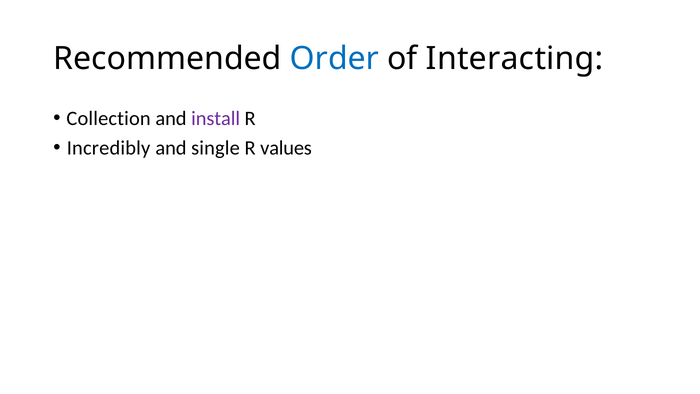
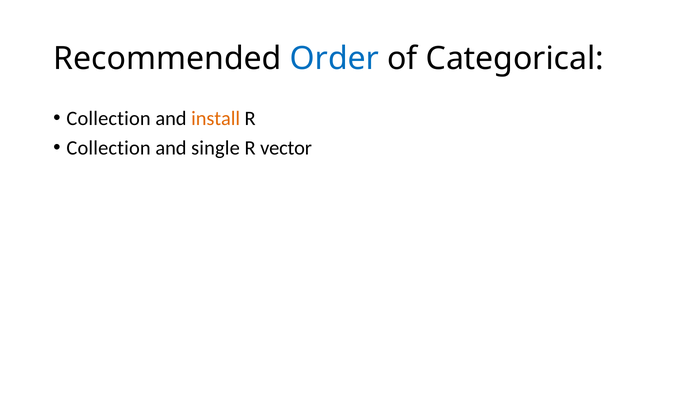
Interacting: Interacting -> Categorical
install colour: purple -> orange
Incredibly at (109, 148): Incredibly -> Collection
values: values -> vector
